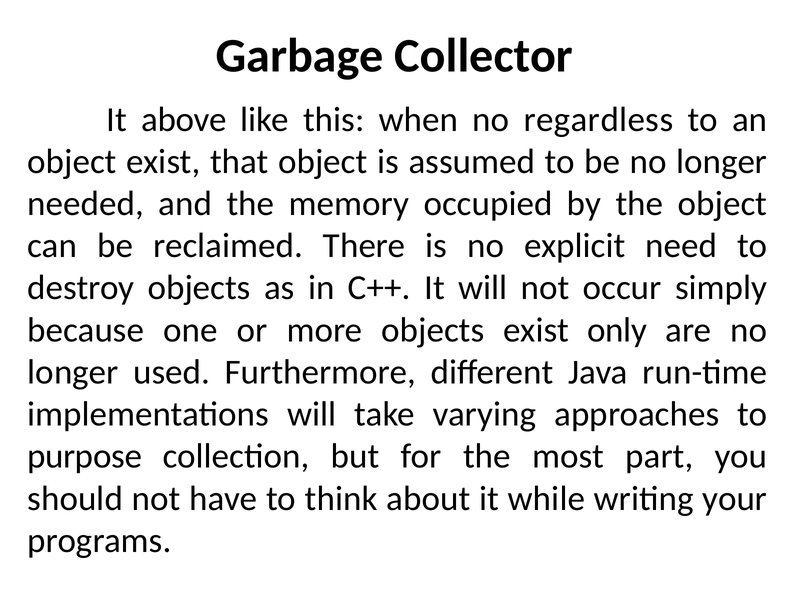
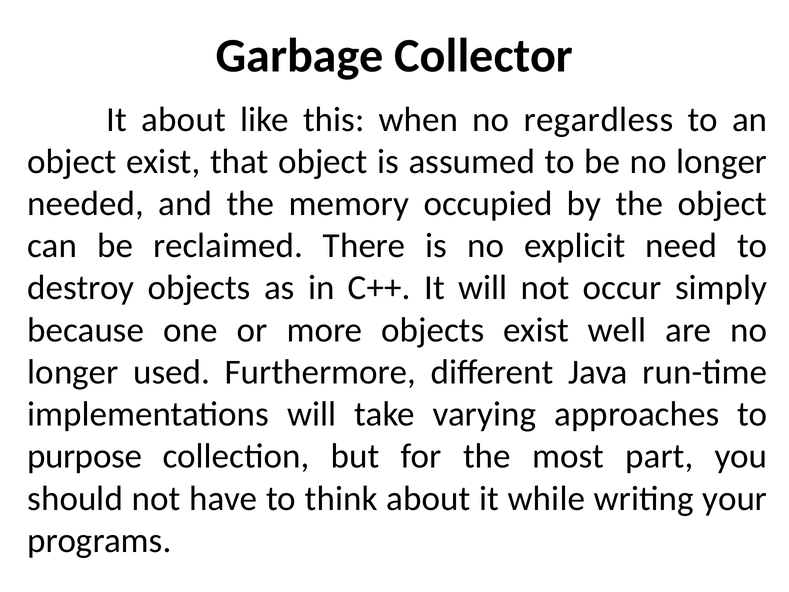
It above: above -> about
only: only -> well
